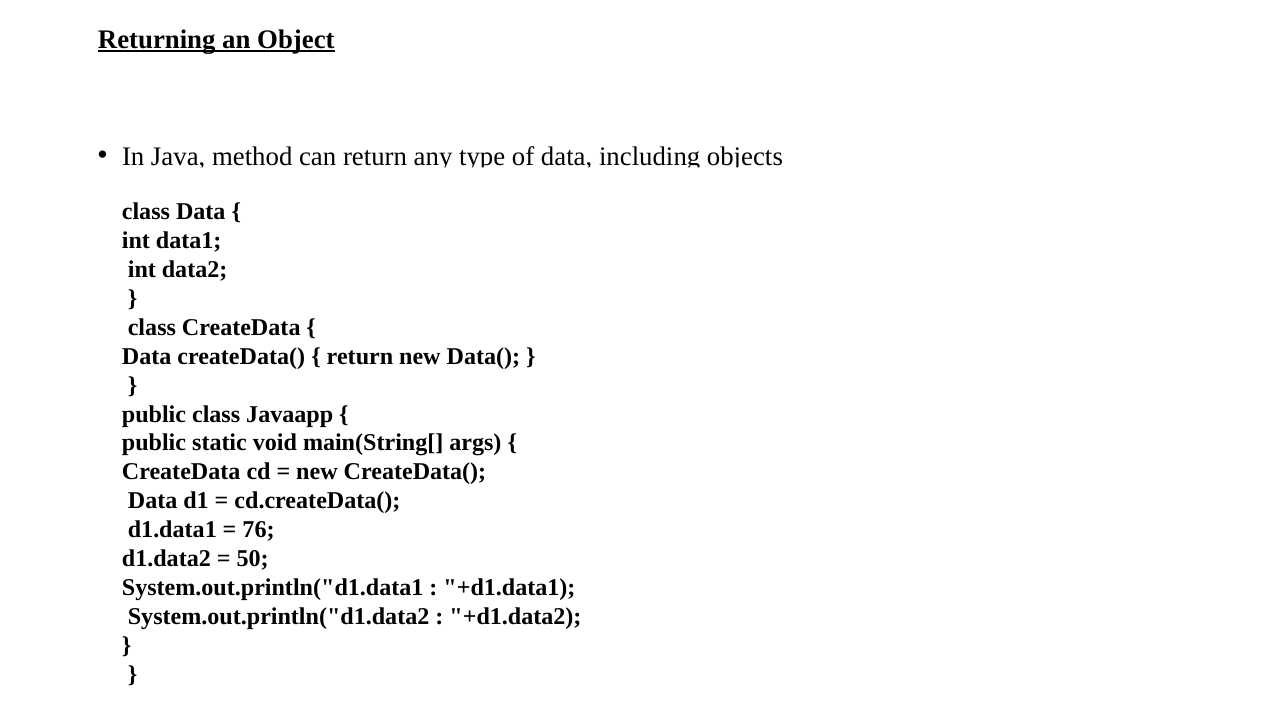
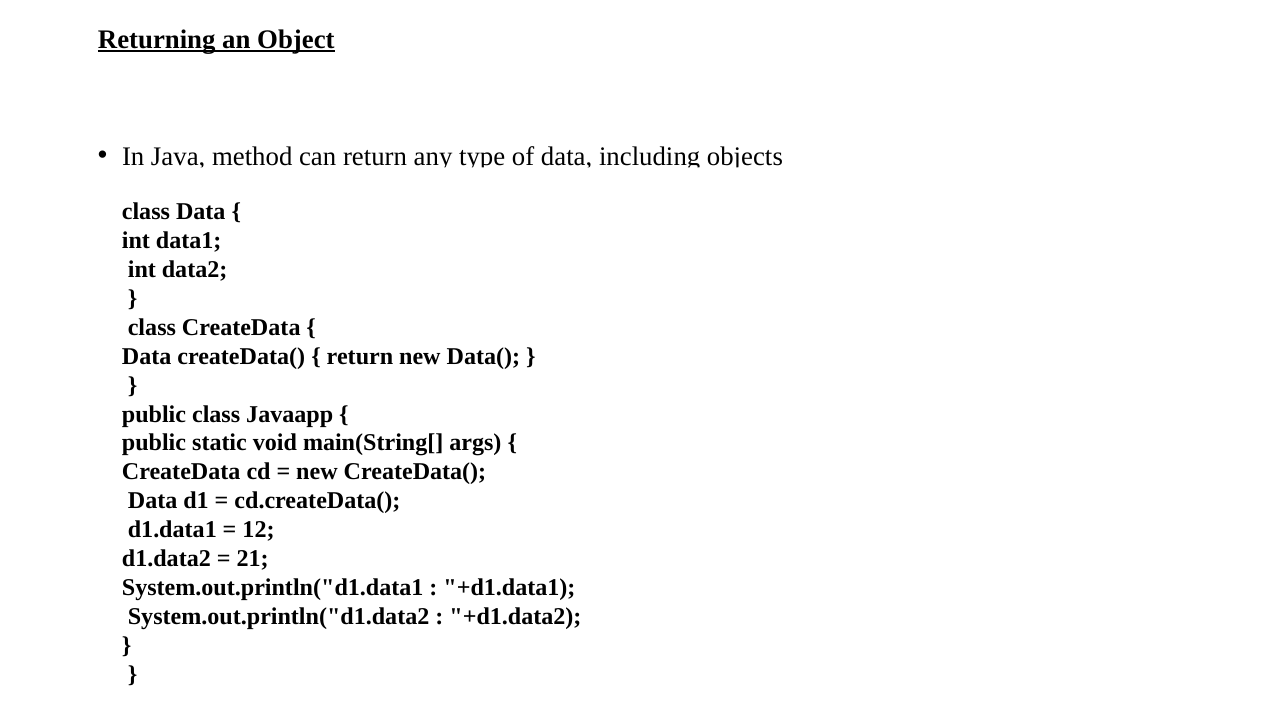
76: 76 -> 12
50: 50 -> 21
